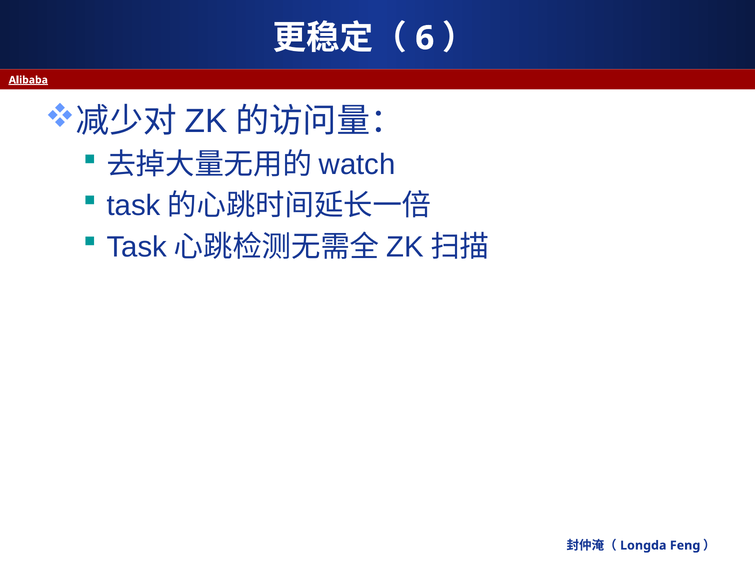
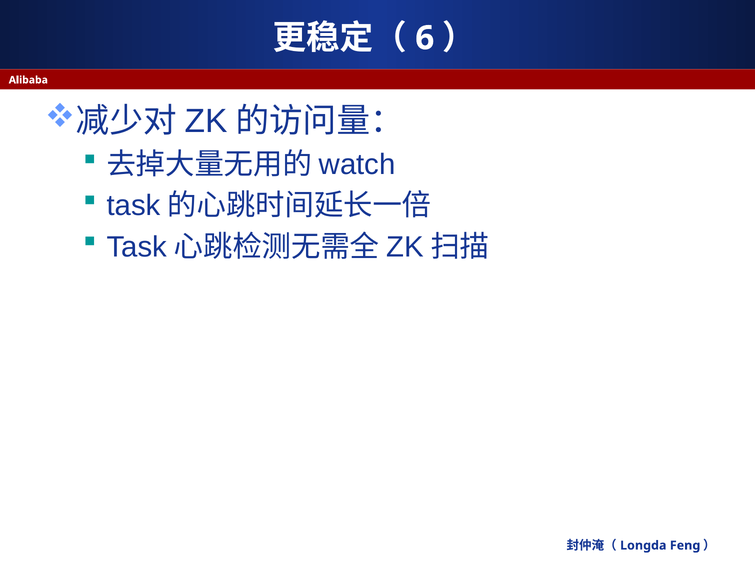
Alibaba underline: present -> none
